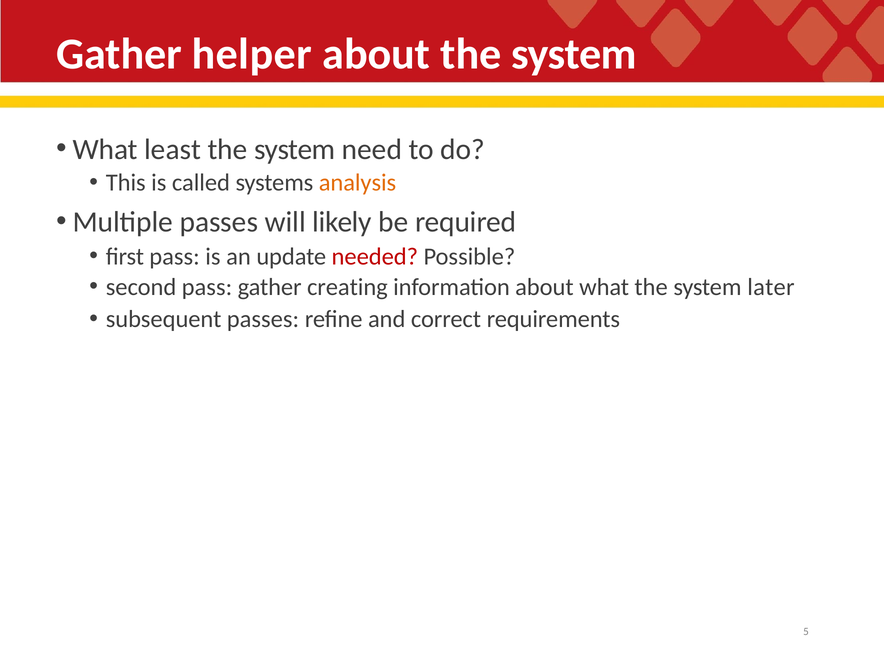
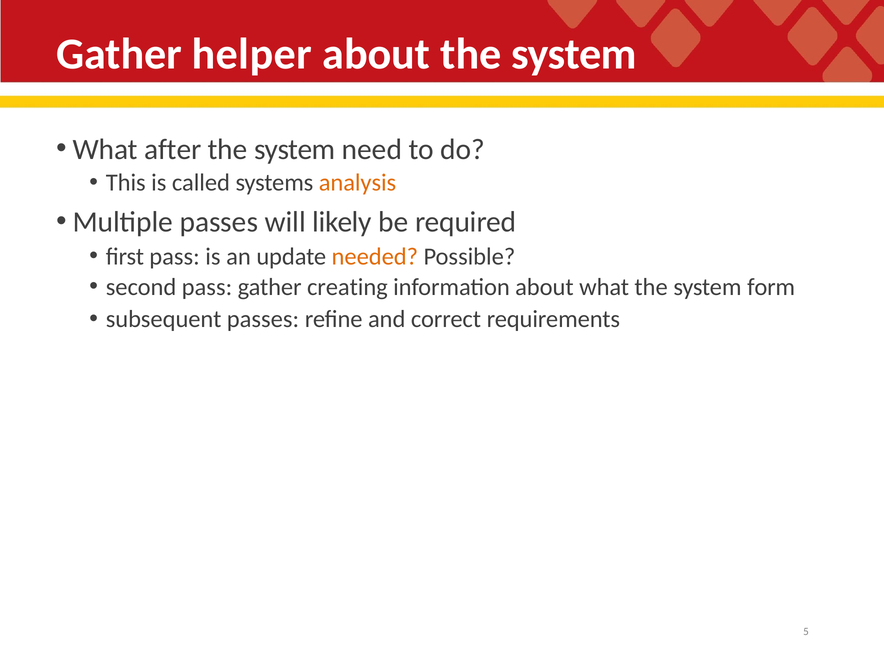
least: least -> after
needed colour: red -> orange
later: later -> form
